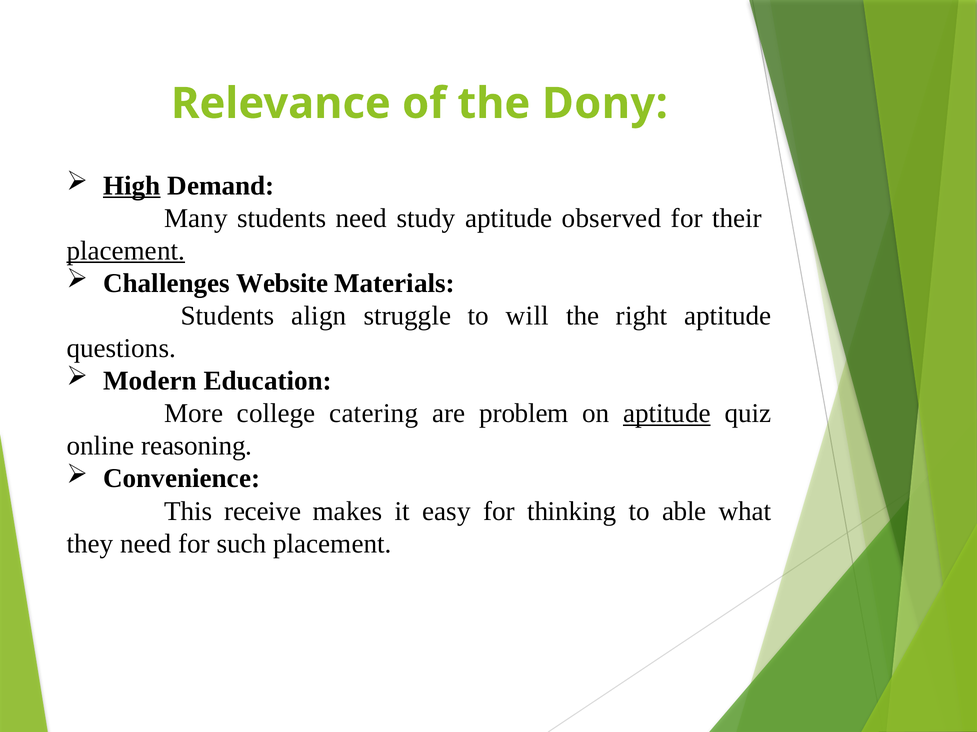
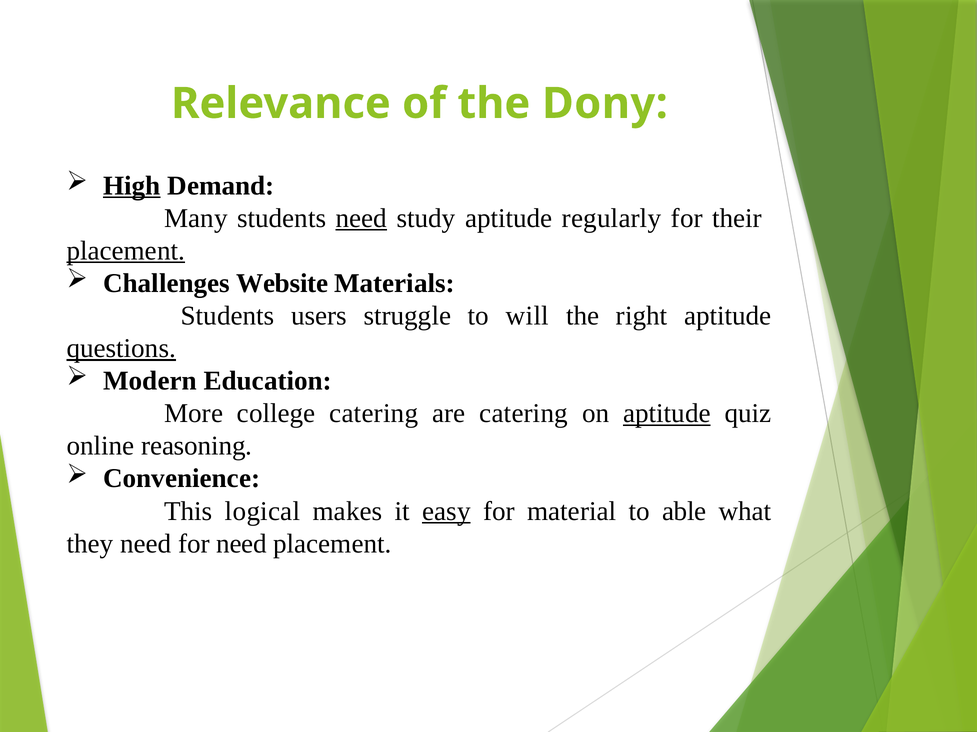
need at (361, 218) underline: none -> present
observed: observed -> regularly
align: align -> users
questions underline: none -> present
are problem: problem -> catering
receive: receive -> logical
easy underline: none -> present
thinking: thinking -> material
for such: such -> need
